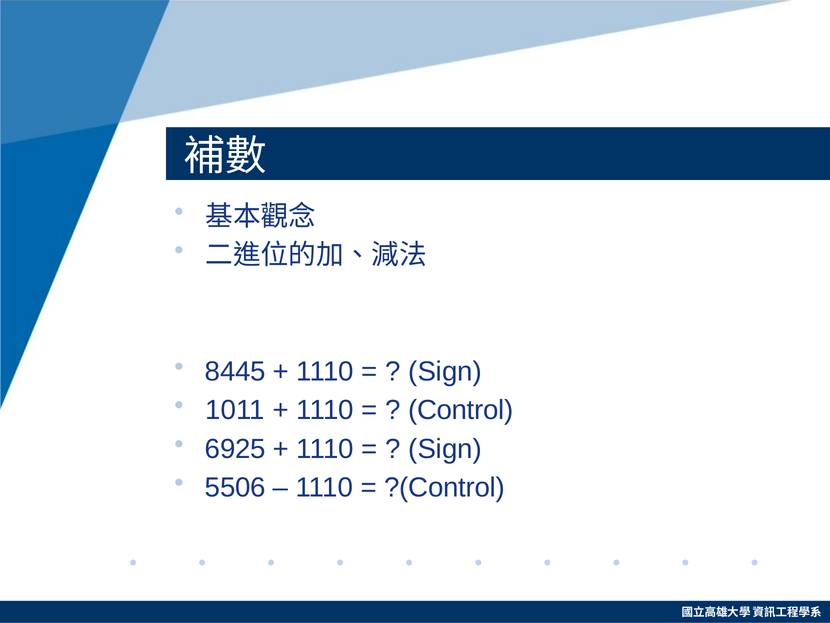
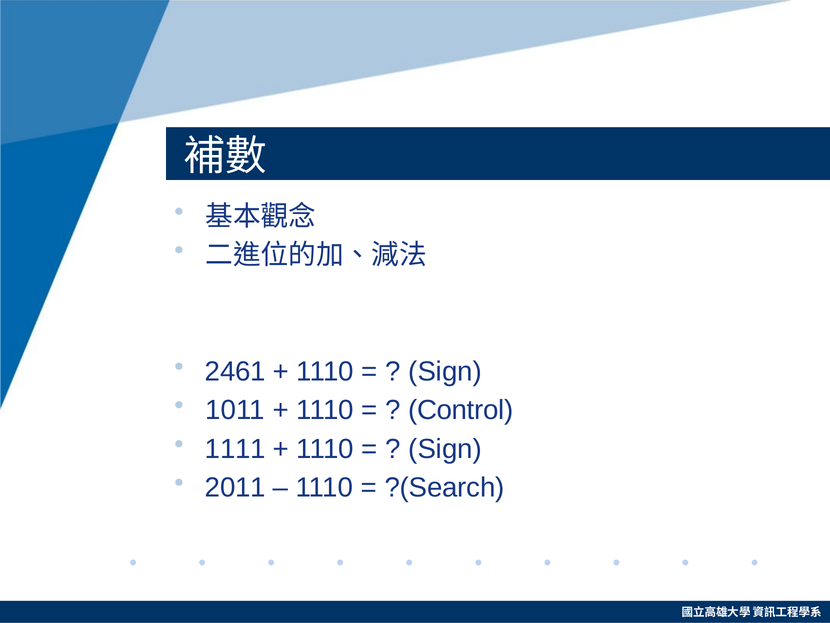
8445: 8445 -> 2461
6925: 6925 -> 1111
5506: 5506 -> 2011
?(Control: ?(Control -> ?(Search
